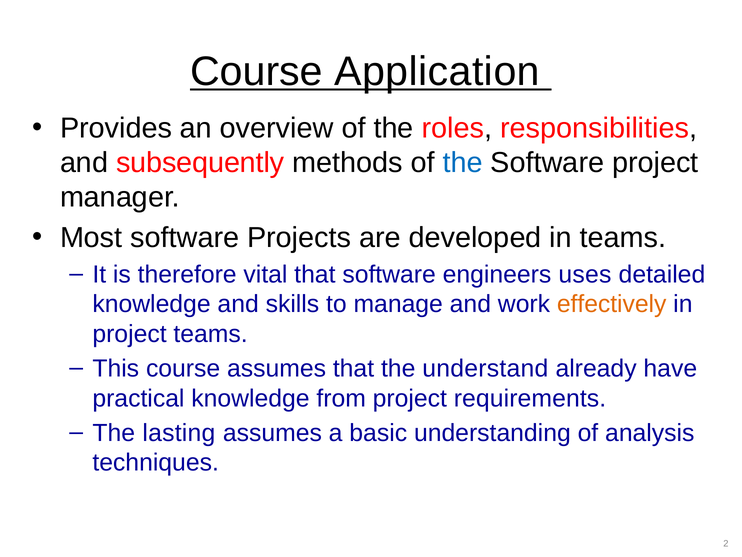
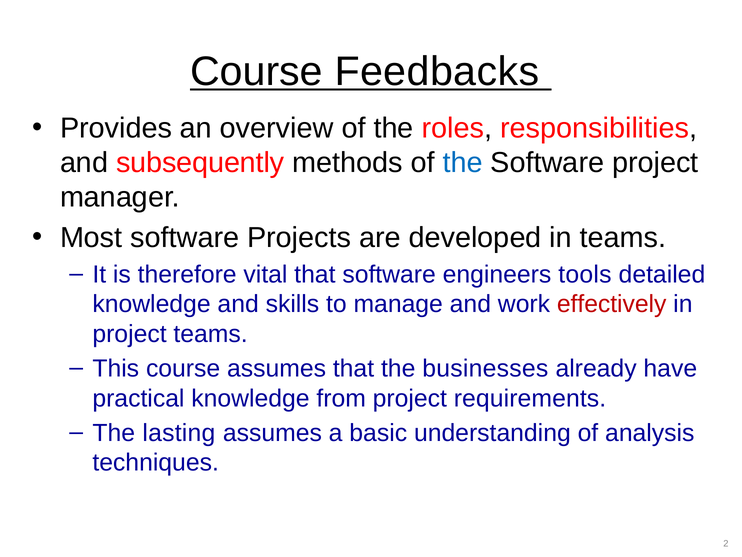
Application: Application -> Feedbacks
uses: uses -> tools
effectively colour: orange -> red
understand: understand -> businesses
